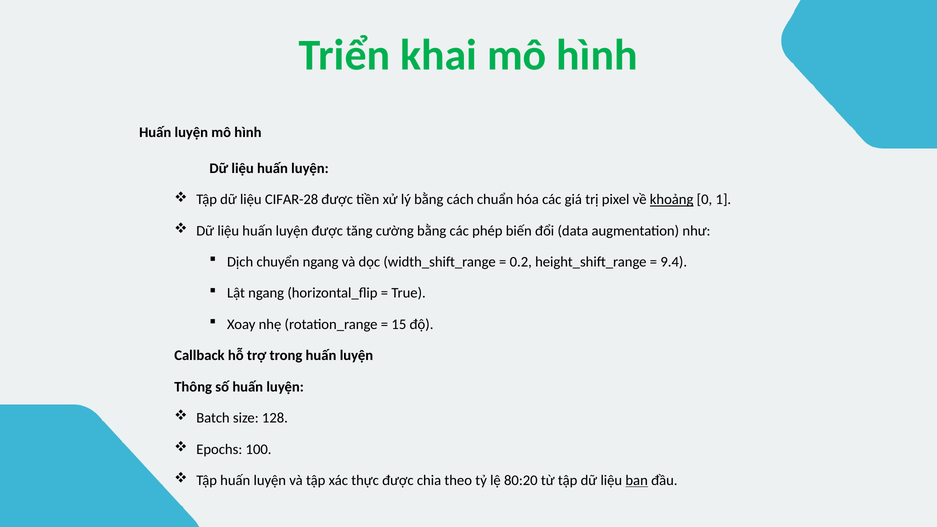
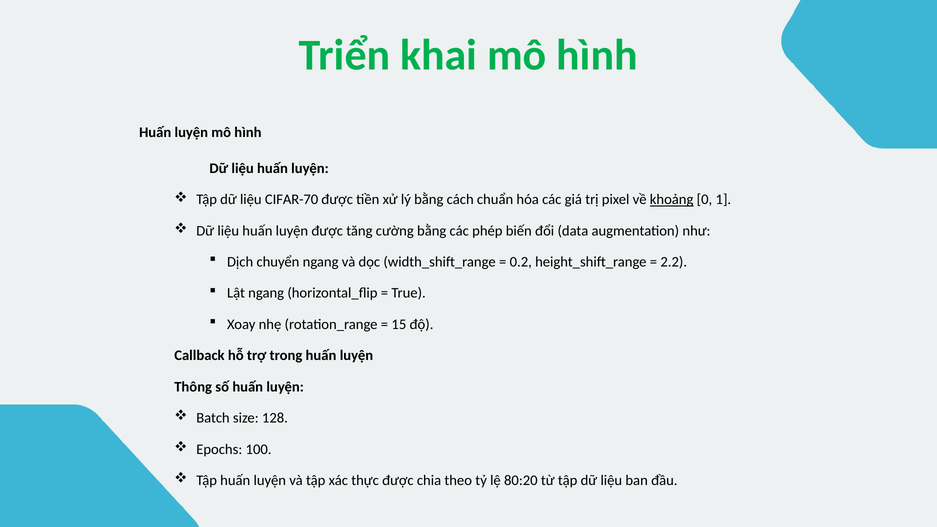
CIFAR-28: CIFAR-28 -> CIFAR-70
9.4: 9.4 -> 2.2
ban underline: present -> none
